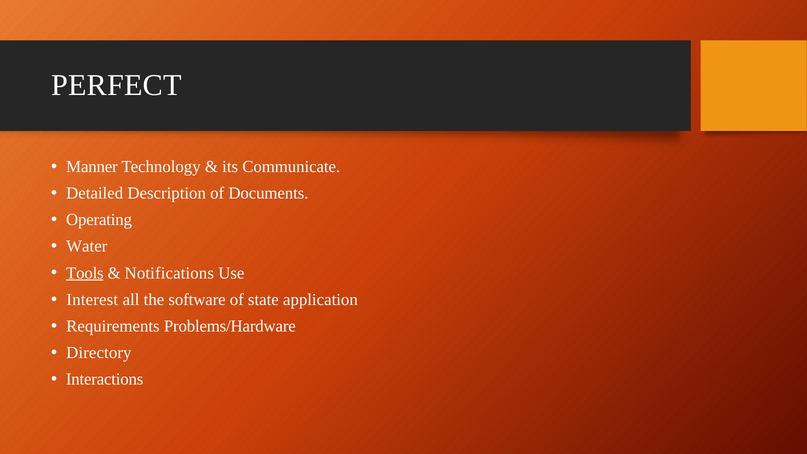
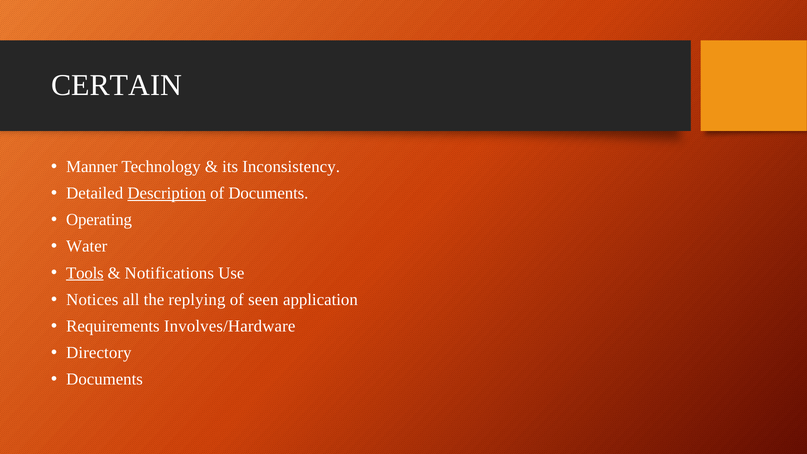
PERFECT: PERFECT -> CERTAIN
Communicate: Communicate -> Inconsistency
Description underline: none -> present
Interest: Interest -> Notices
software: software -> replying
state: state -> seen
Problems/Hardware: Problems/Hardware -> Involves/Hardware
Interactions at (105, 379): Interactions -> Documents
